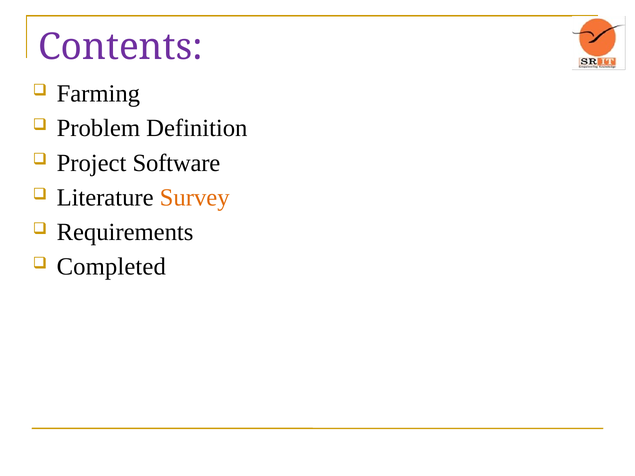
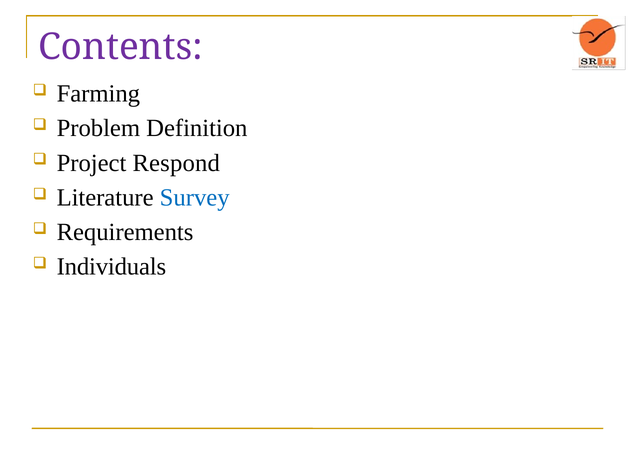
Software: Software -> Respond
Survey colour: orange -> blue
Completed: Completed -> Individuals
